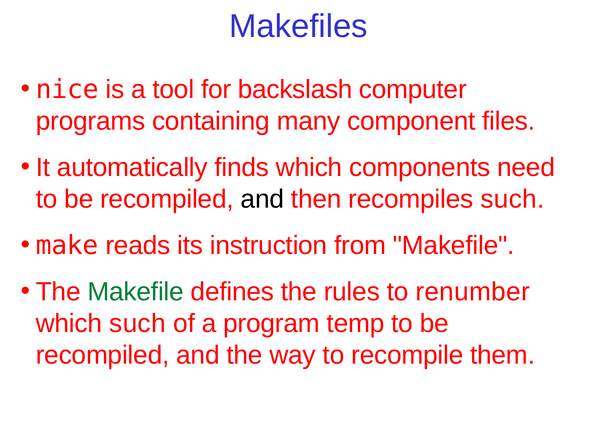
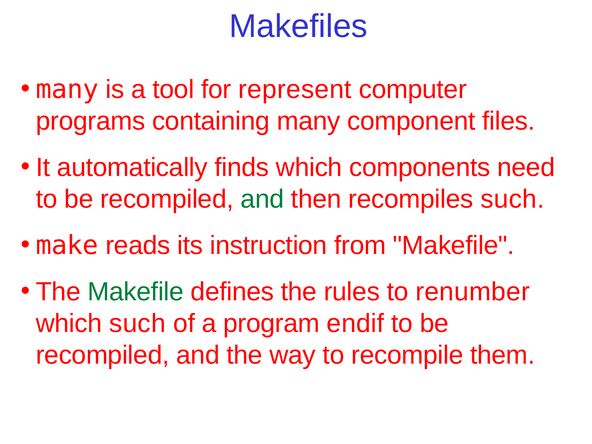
nice at (67, 90): nice -> many
backslash: backslash -> represent
and at (262, 199) colour: black -> green
temp: temp -> endif
